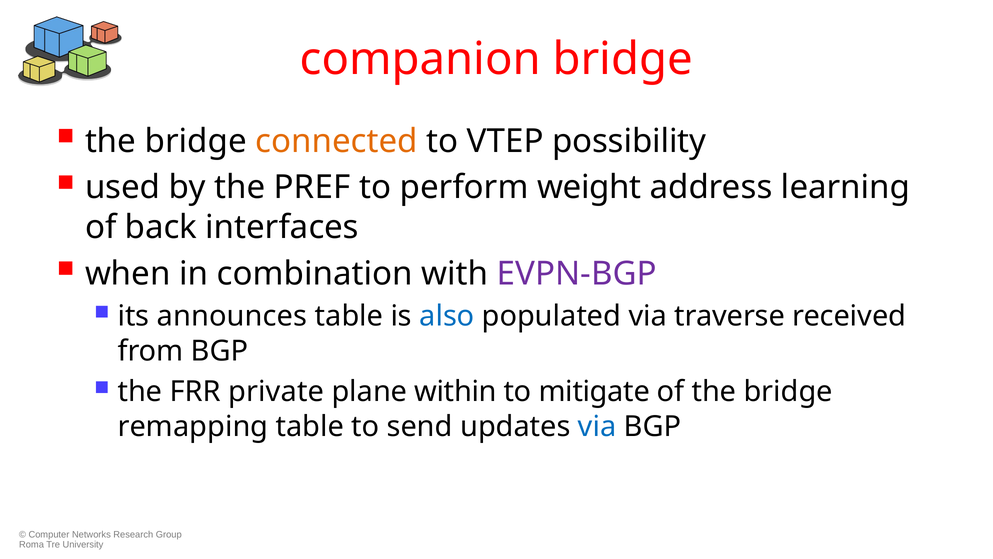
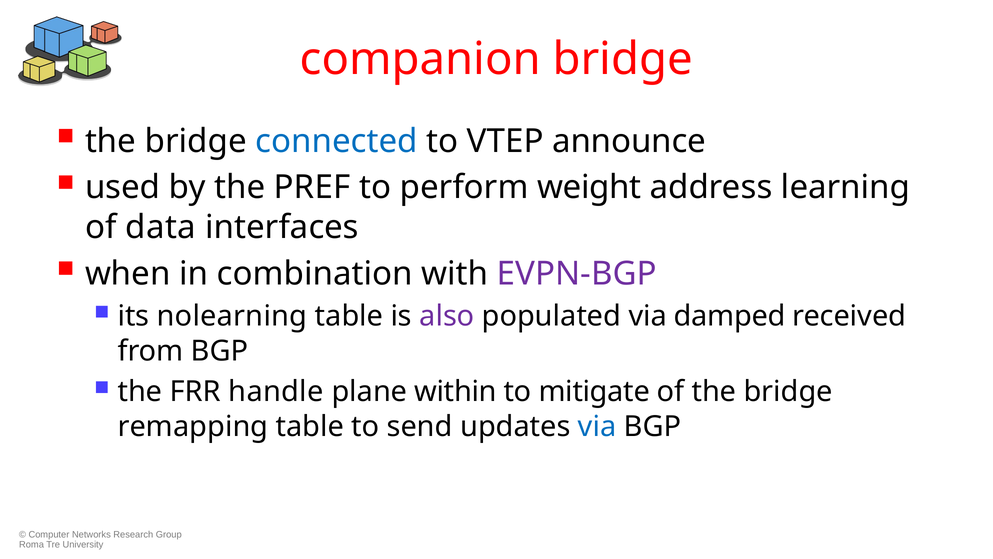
connected colour: orange -> blue
possibility: possibility -> announce
back: back -> data
announces: announces -> nolearning
also colour: blue -> purple
traverse: traverse -> damped
private: private -> handle
